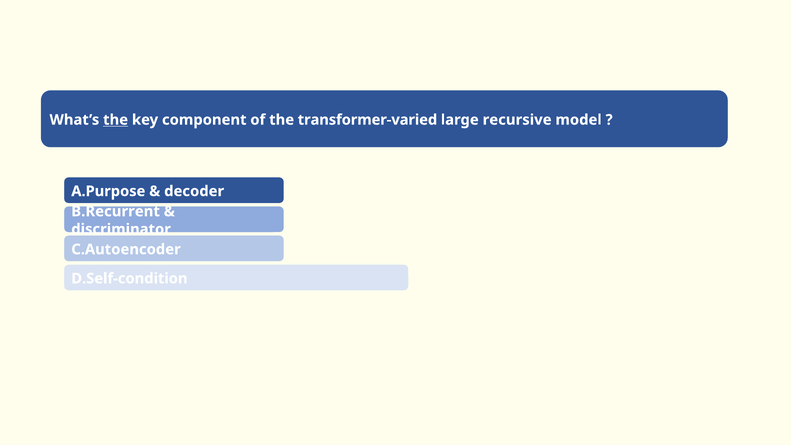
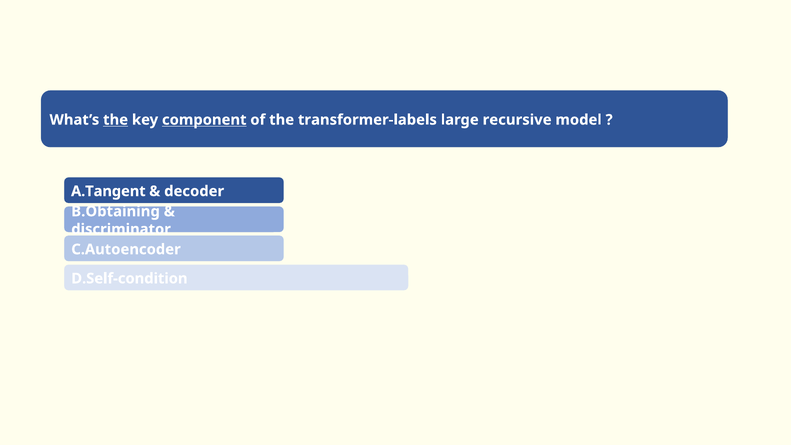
component underline: none -> present
transformer-varied: transformer-varied -> transformer-labels
A.Purpose: A.Purpose -> A.Tangent
B.Recurrent: B.Recurrent -> B.Obtaining
